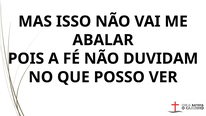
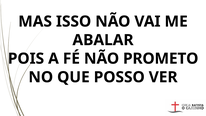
DUVIDAM: DUVIDAM -> PROMETO
